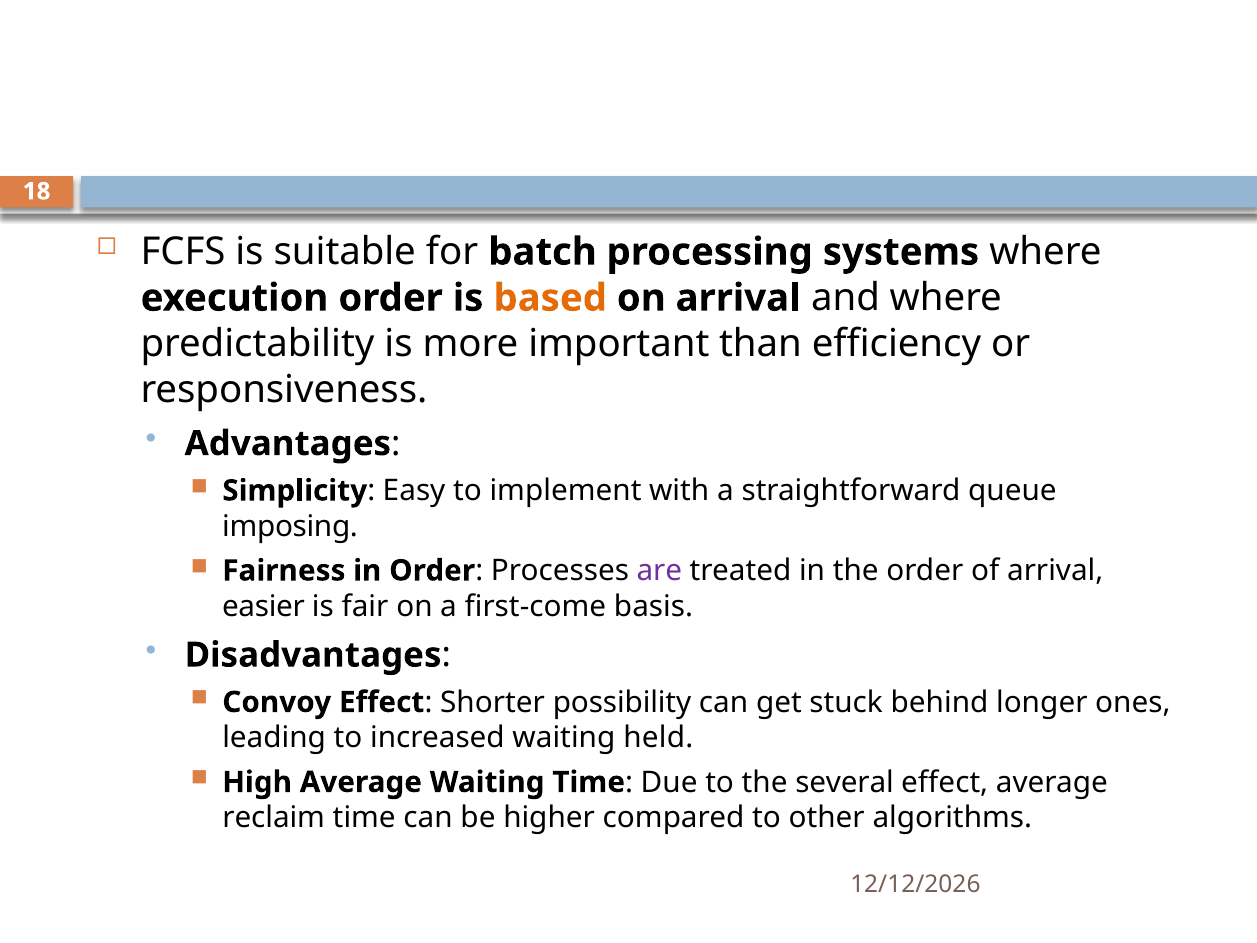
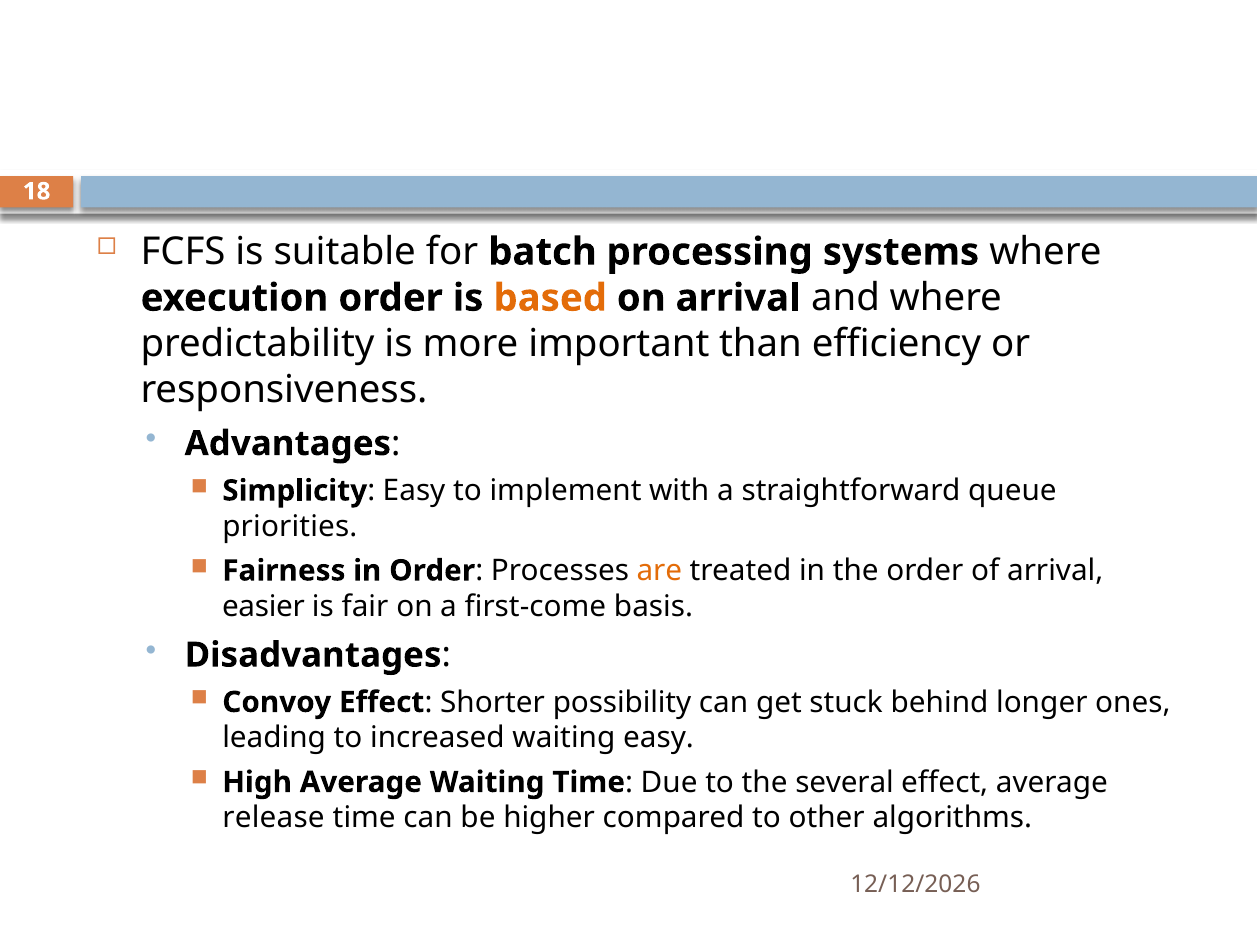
imposing: imposing -> priorities
are colour: purple -> orange
waiting held: held -> easy
reclaim: reclaim -> release
